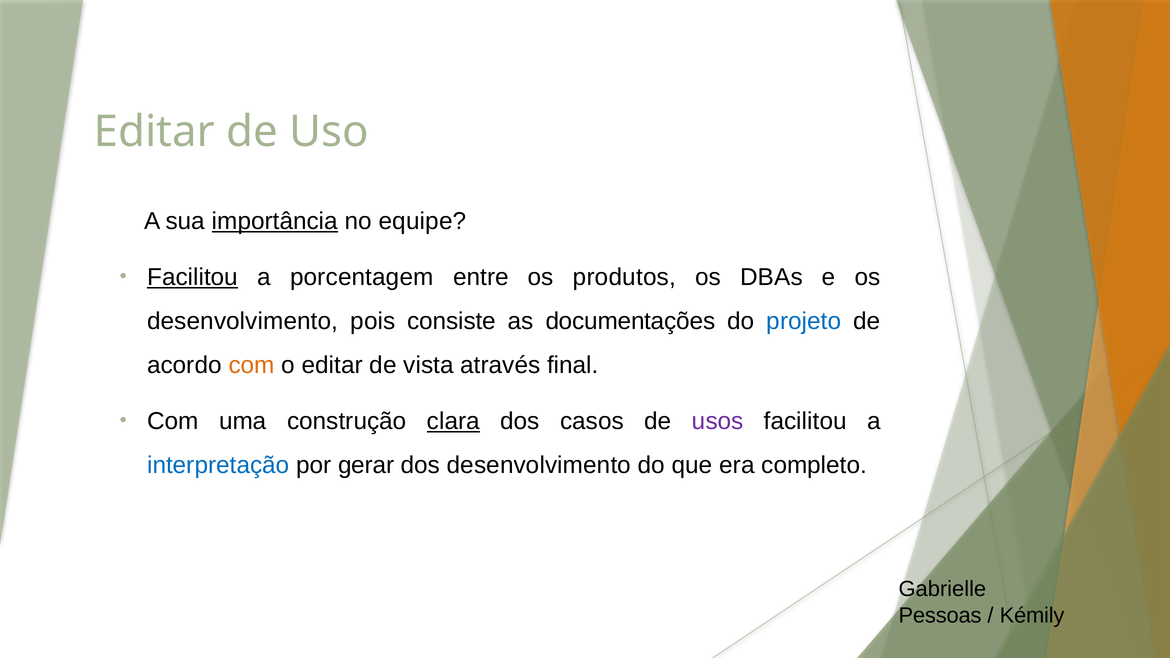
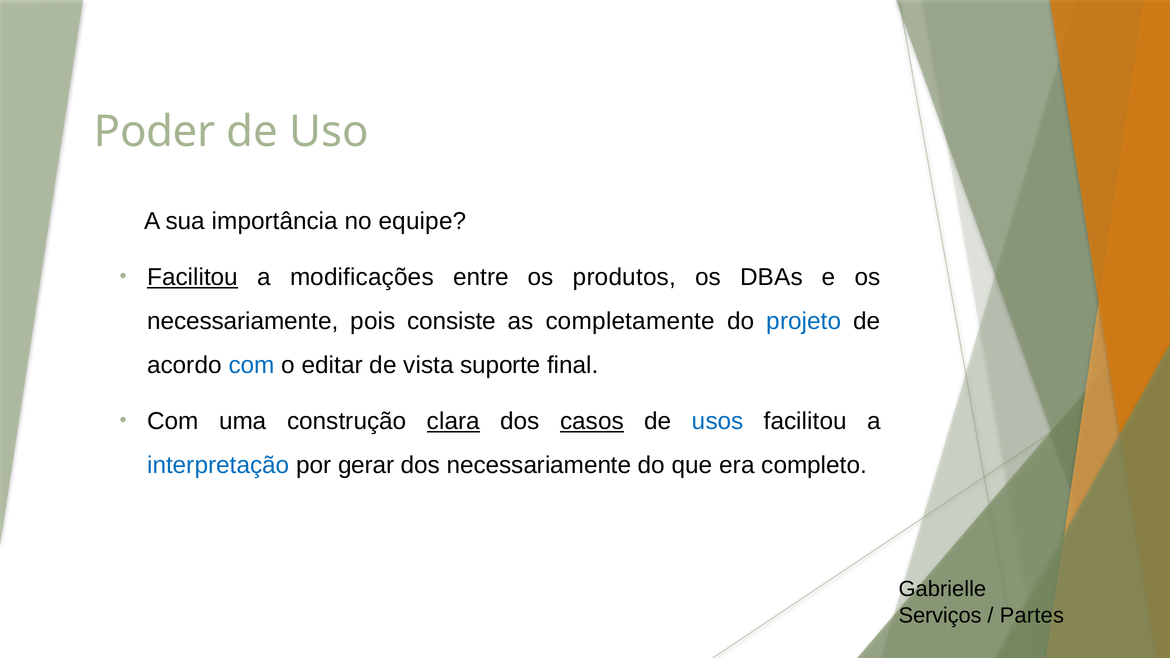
Editar at (154, 132): Editar -> Poder
importância underline: present -> none
porcentagem: porcentagem -> modificações
desenvolvimento at (243, 321): desenvolvimento -> necessariamente
documentações: documentações -> completamente
com at (252, 365) colour: orange -> blue
através: através -> suporte
casos underline: none -> present
usos colour: purple -> blue
dos desenvolvimento: desenvolvimento -> necessariamente
Pessoas: Pessoas -> Serviços
Kémily: Kémily -> Partes
